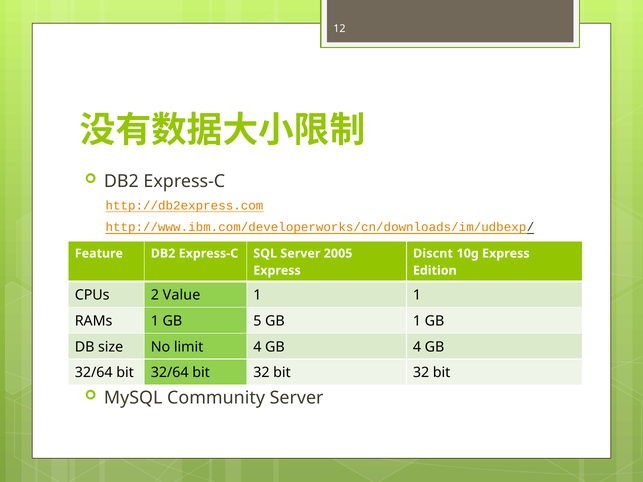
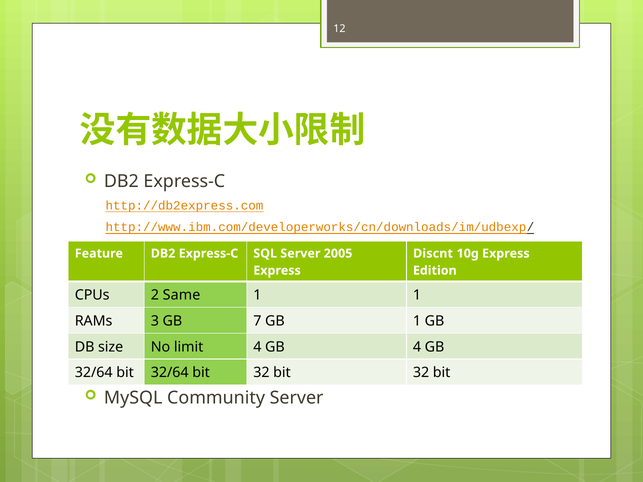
Value: Value -> Same
RAMs 1: 1 -> 3
5: 5 -> 7
